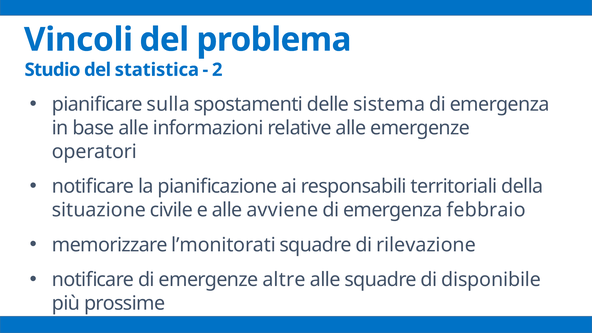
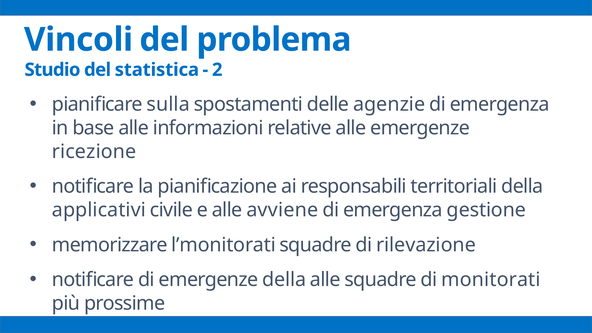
sistema: sistema -> agenzie
operatori: operatori -> ricezione
situazione: situazione -> applicativi
febbraio: febbraio -> gestione
emergenze altre: altre -> della
disponibile: disponibile -> monitorati
